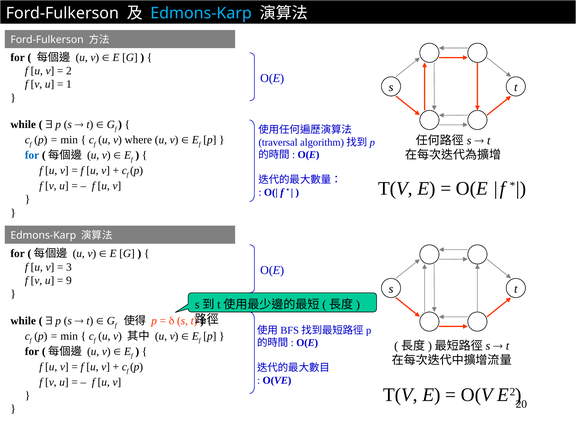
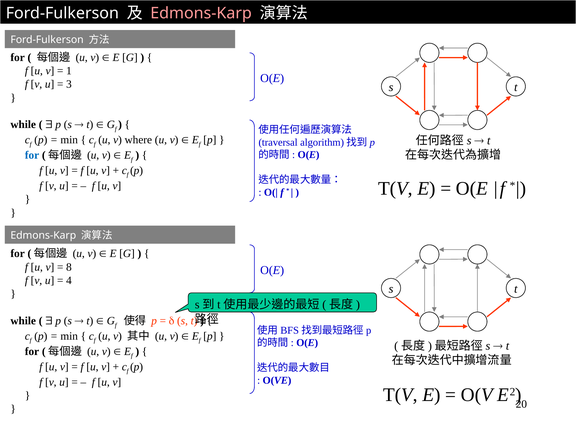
Edmons-Karp at (201, 13) colour: light blue -> pink
2 at (69, 71): 2 -> 1
1: 1 -> 3
3: 3 -> 8
9: 9 -> 4
